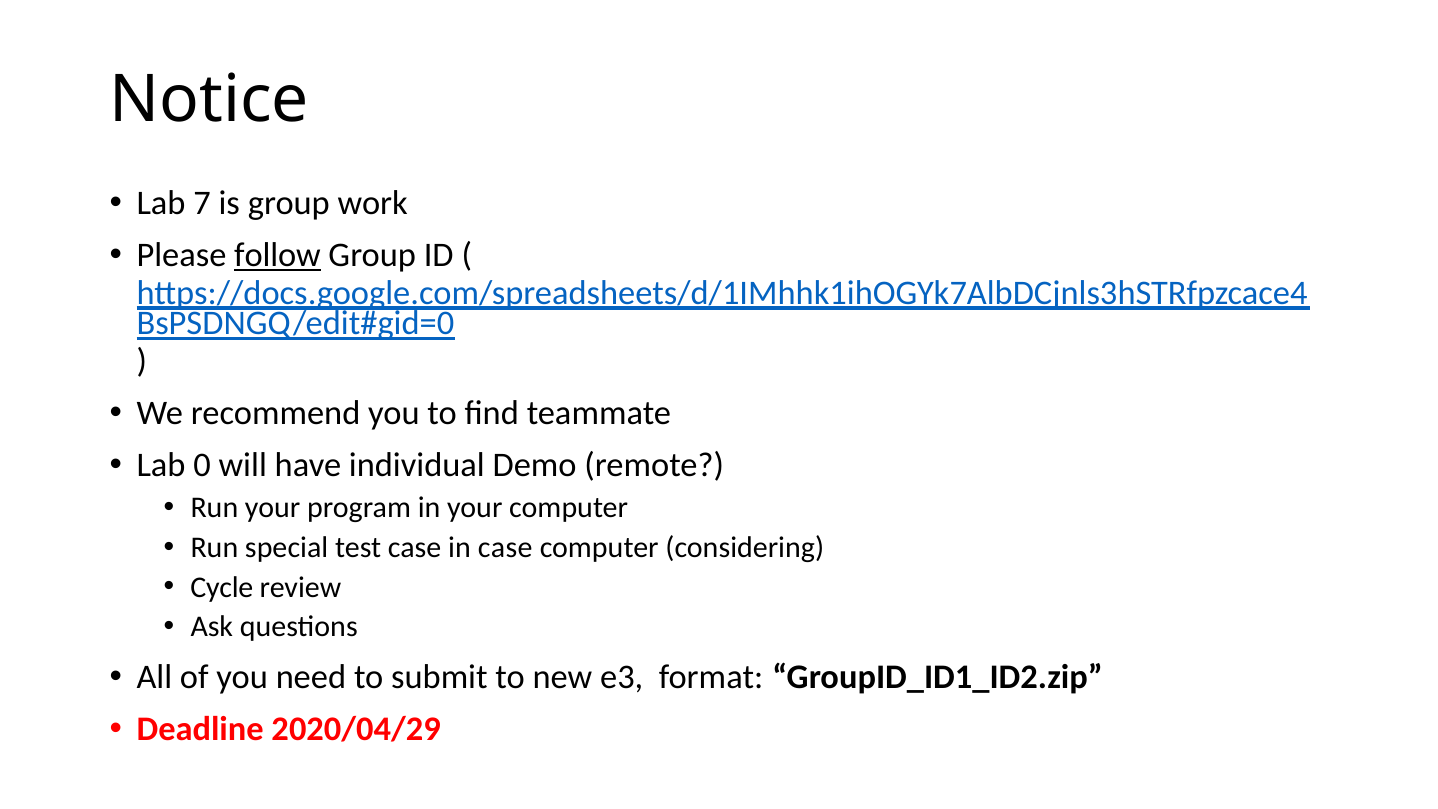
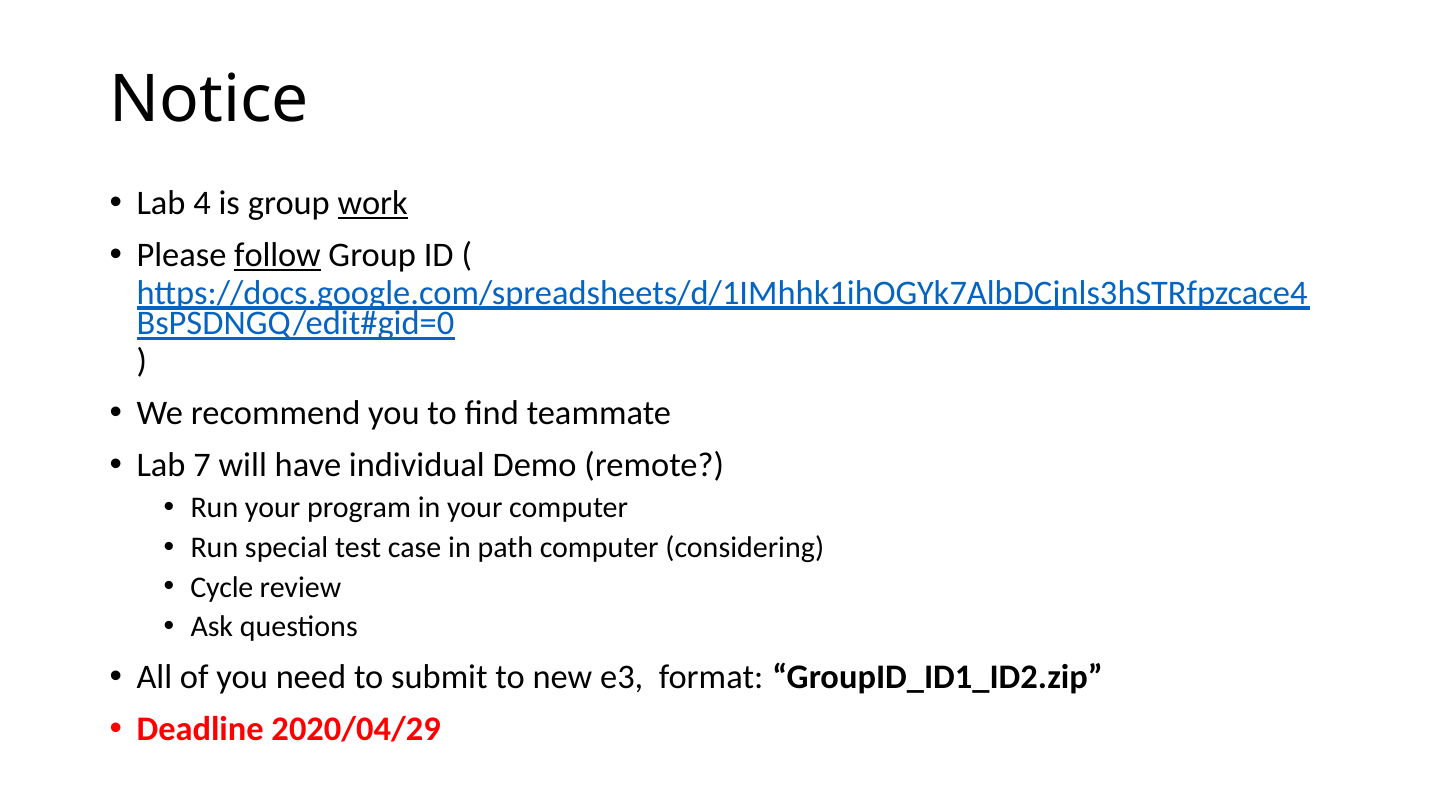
7: 7 -> 4
work underline: none -> present
0: 0 -> 7
in case: case -> path
